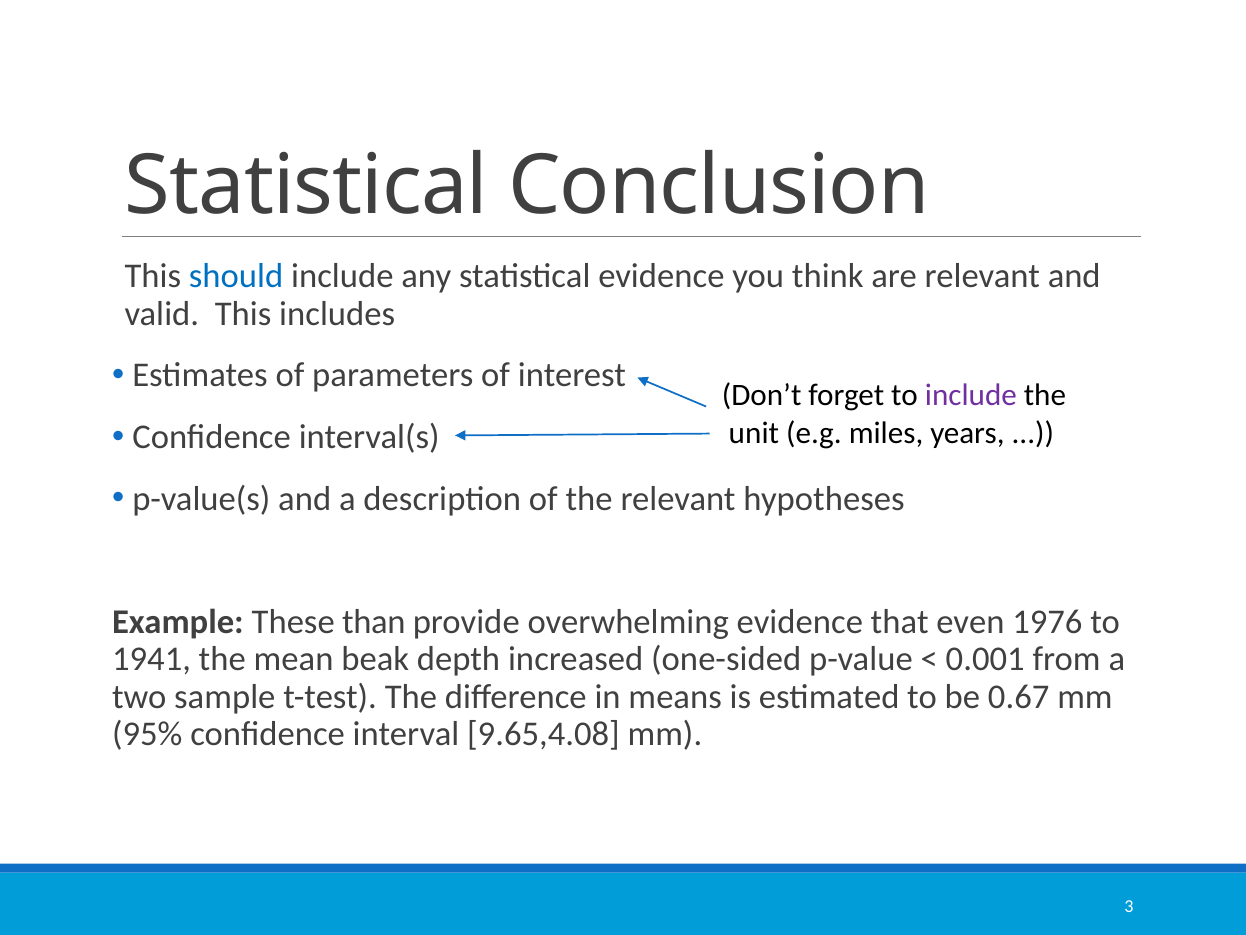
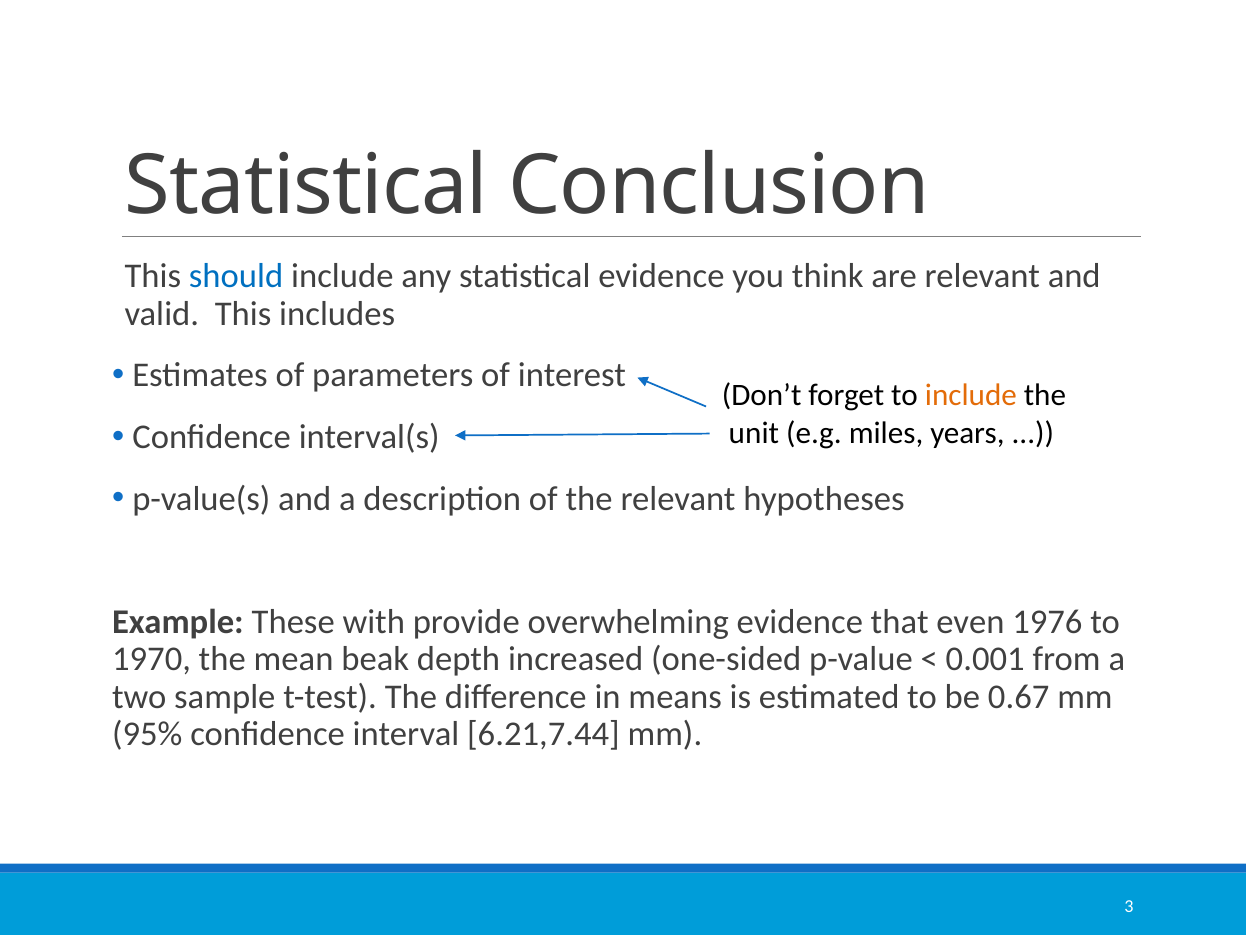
include at (971, 395) colour: purple -> orange
than: than -> with
1941: 1941 -> 1970
9.65,4.08: 9.65,4.08 -> 6.21,7.44
